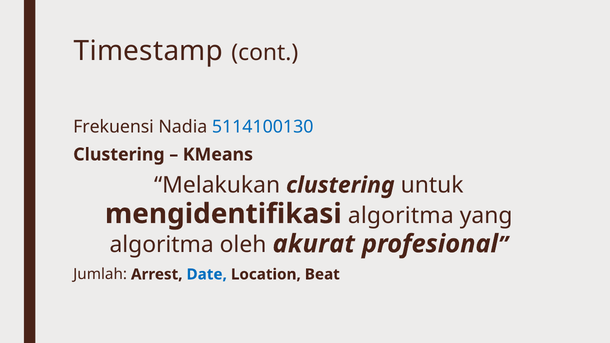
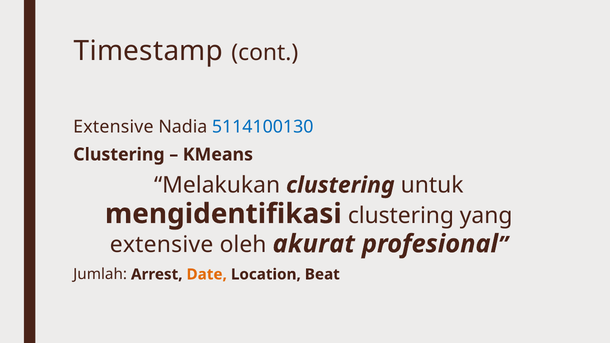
Frekuensi at (114, 127): Frekuensi -> Extensive
mengidentifikasi algoritma: algoritma -> clustering
algoritma at (162, 245): algoritma -> extensive
Date colour: blue -> orange
